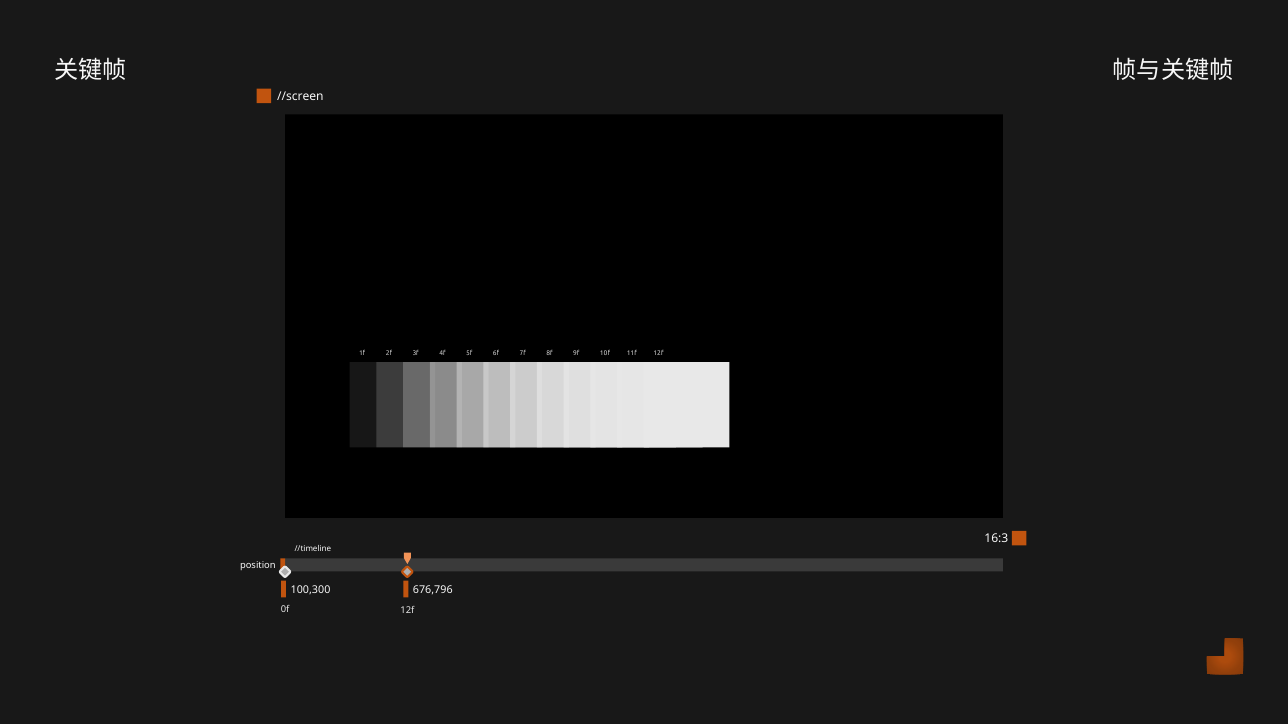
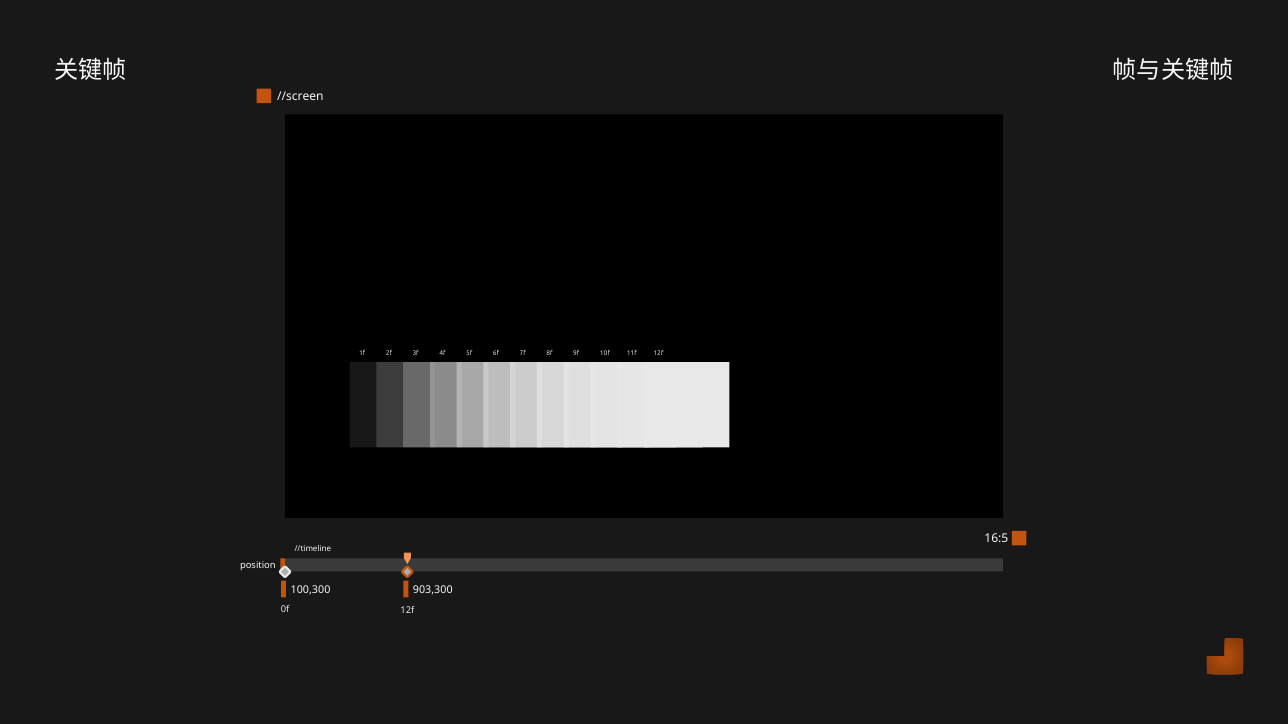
16:3: 16:3 -> 16:5
676,796: 676,796 -> 903,300
